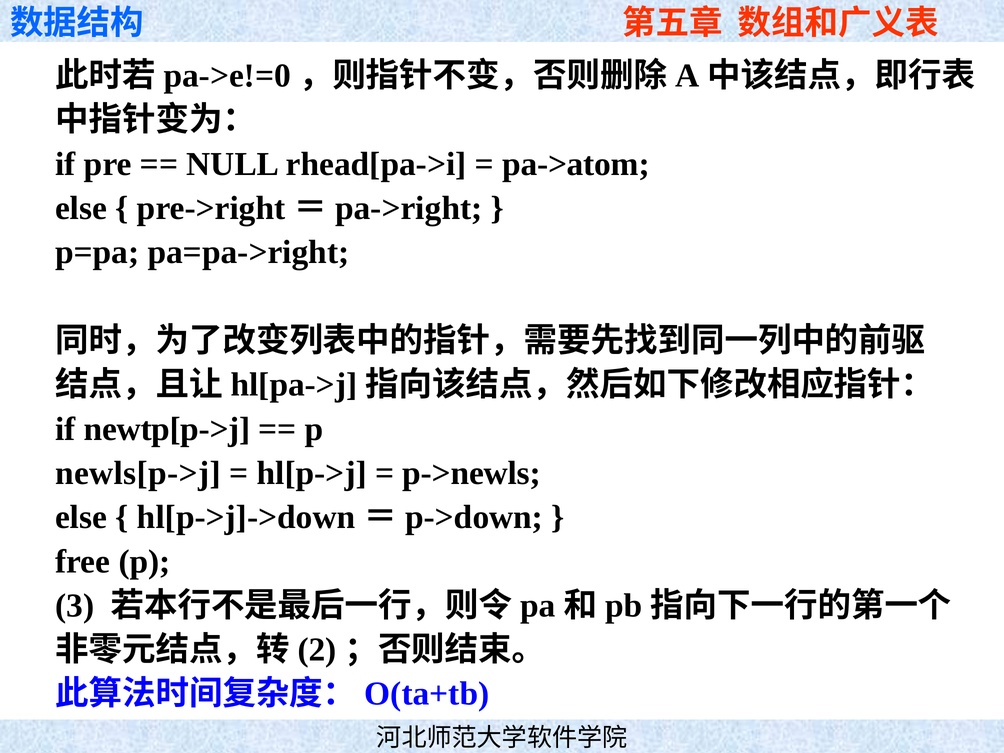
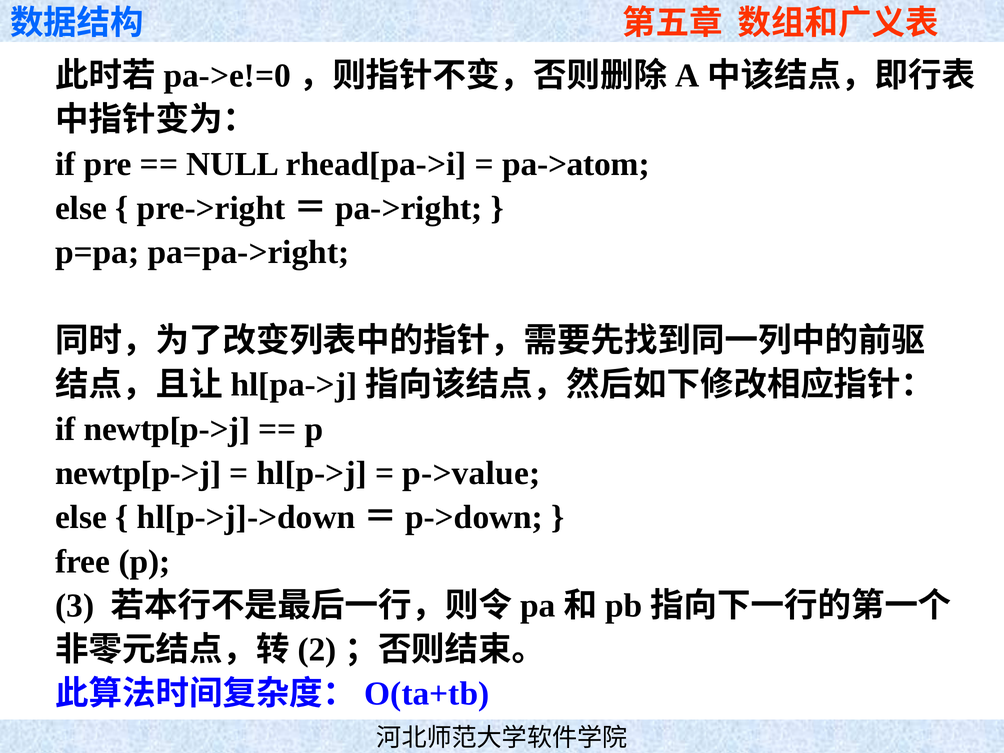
newls[p->j at (138, 473): newls[p->j -> newtp[p->j
p->newls: p->newls -> p->value
